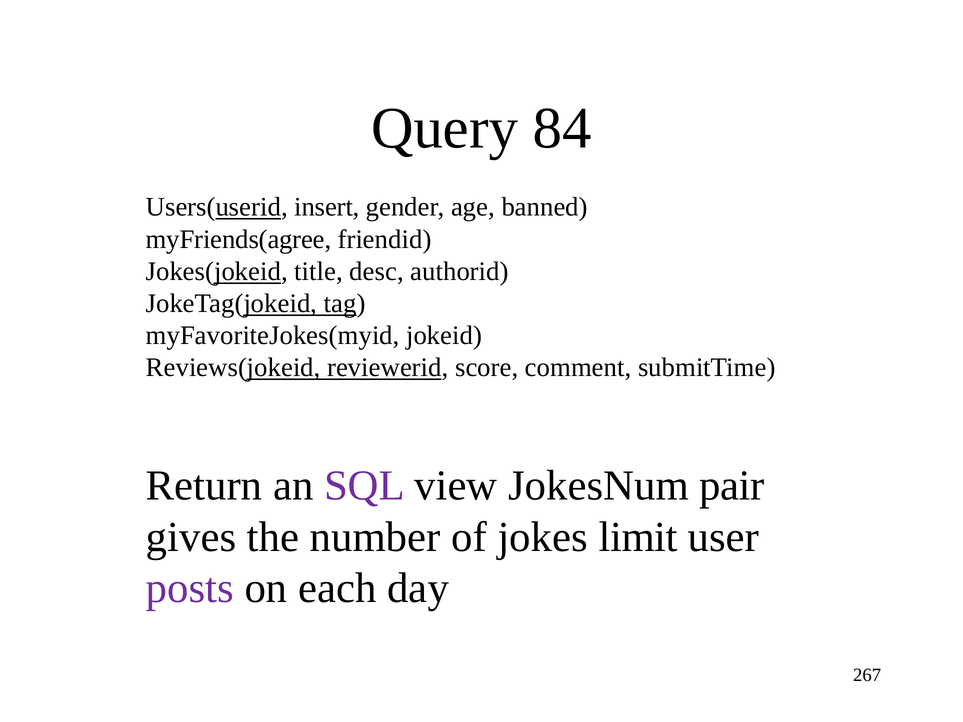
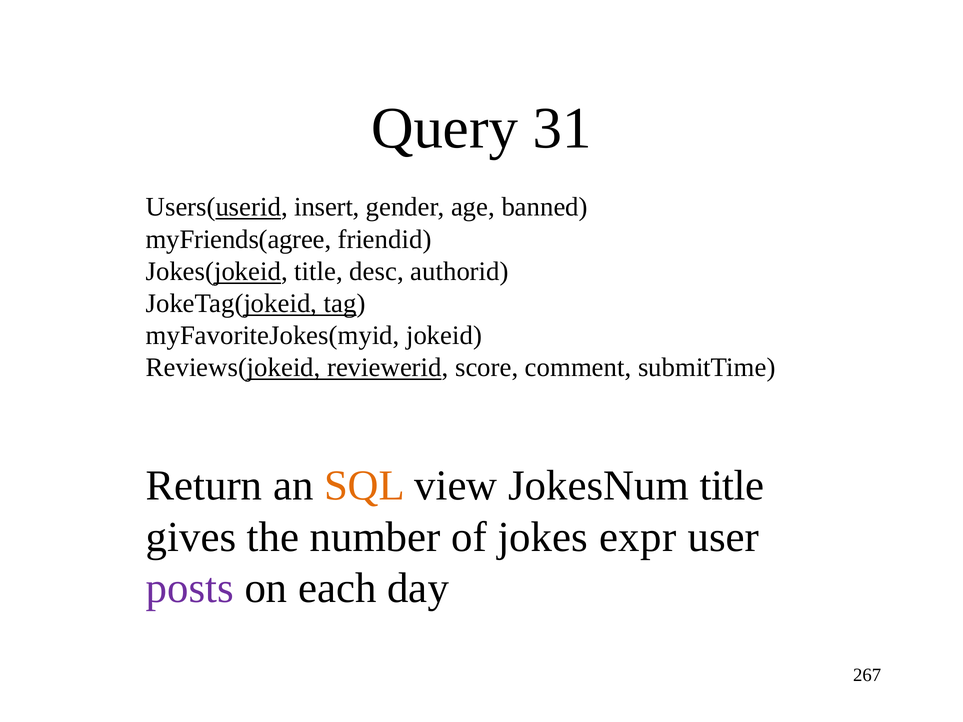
84: 84 -> 31
SQL colour: purple -> orange
JokesNum pair: pair -> title
limit: limit -> expr
